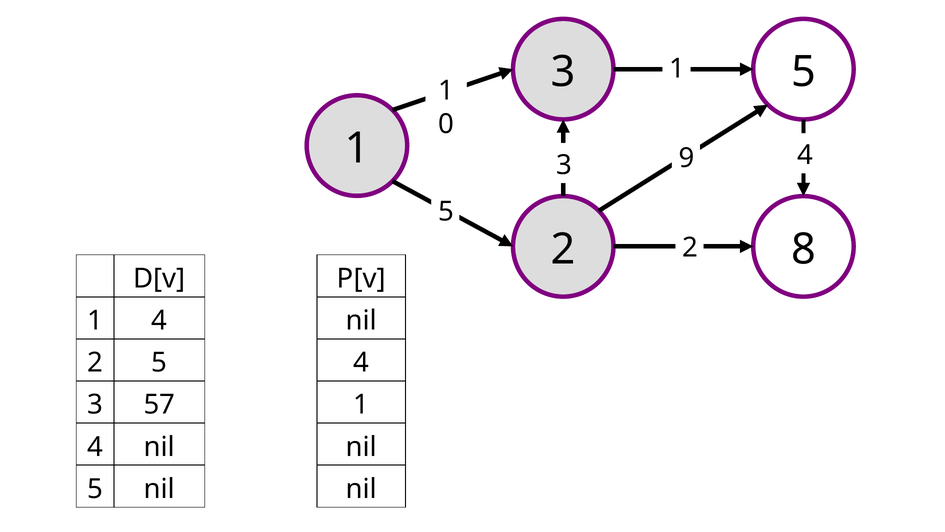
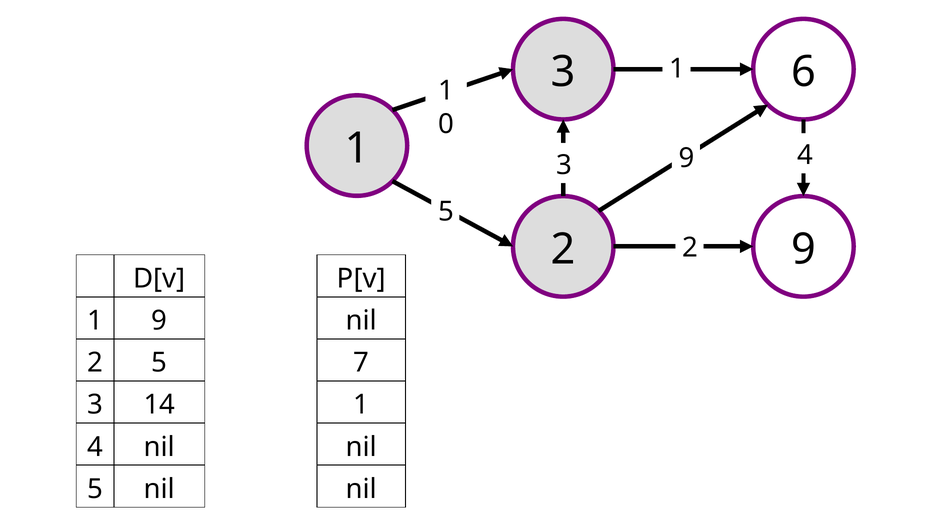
3 5: 5 -> 6
2 8: 8 -> 9
4 at (159, 320): 4 -> 9
5 4: 4 -> 7
57: 57 -> 14
